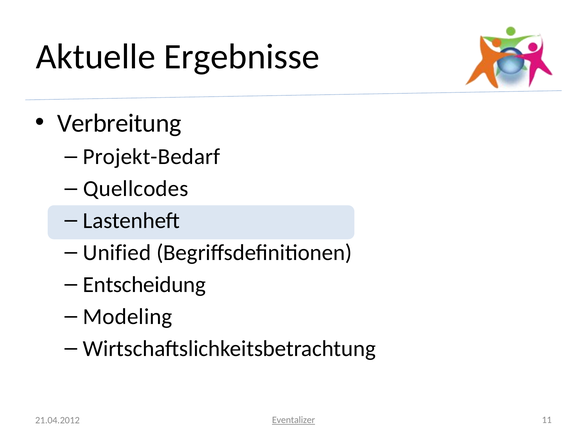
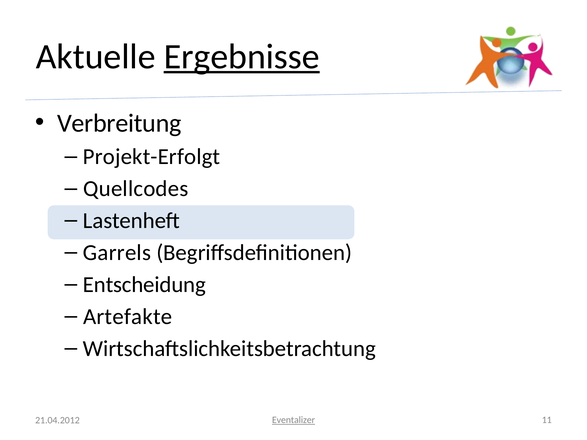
Ergebnisse underline: none -> present
Projekt-Bedarf: Projekt-Bedarf -> Projekt-Erfolgt
Unified: Unified -> Garrels
Modeling: Modeling -> Artefakte
